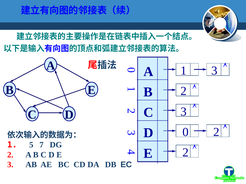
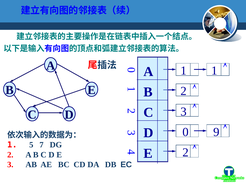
1 3: 3 -> 1
0 2: 2 -> 9
